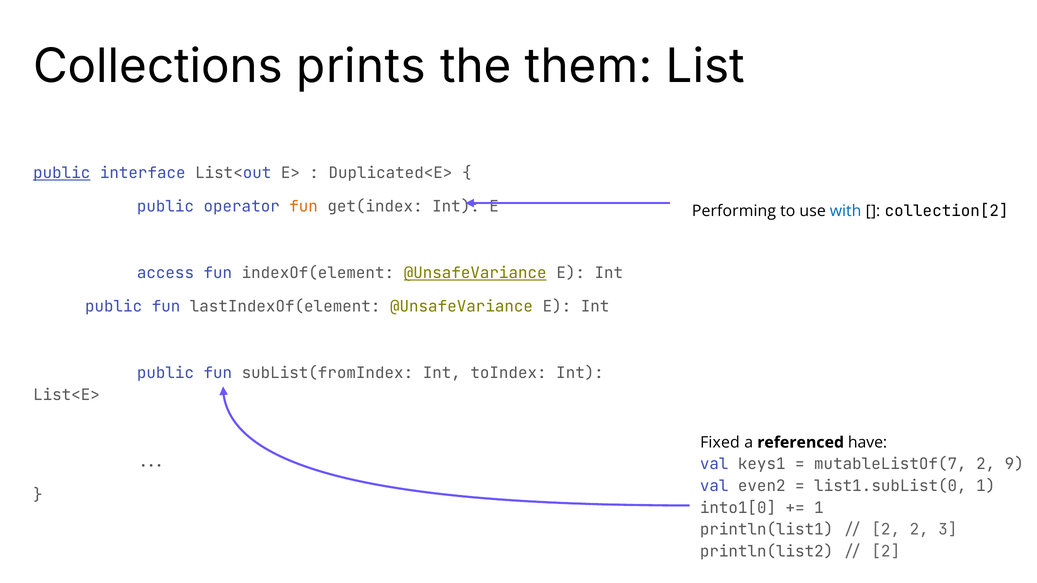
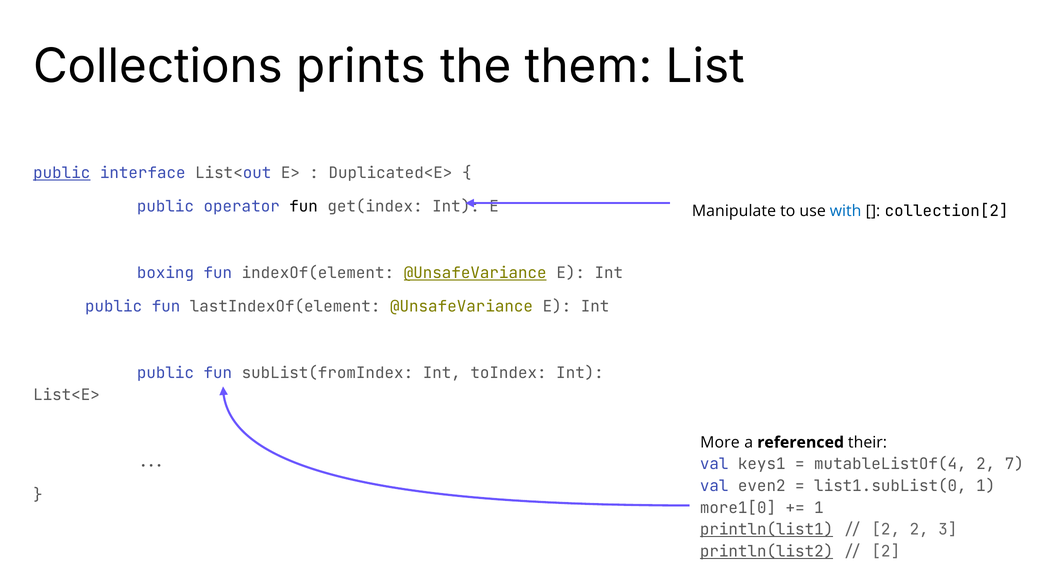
fun at (304, 206) colour: orange -> black
Performing: Performing -> Manipulate
access: access -> boxing
Fixed: Fixed -> More
have: have -> their
mutableListOf(7: mutableListOf(7 -> mutableListOf(4
9: 9 -> 7
into1[0: into1[0 -> more1[0
println(list1 underline: none -> present
println(list2 underline: none -> present
